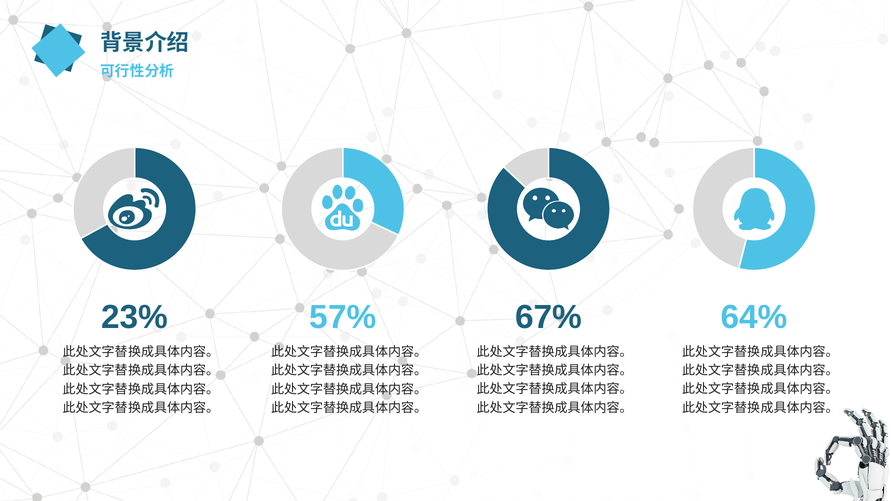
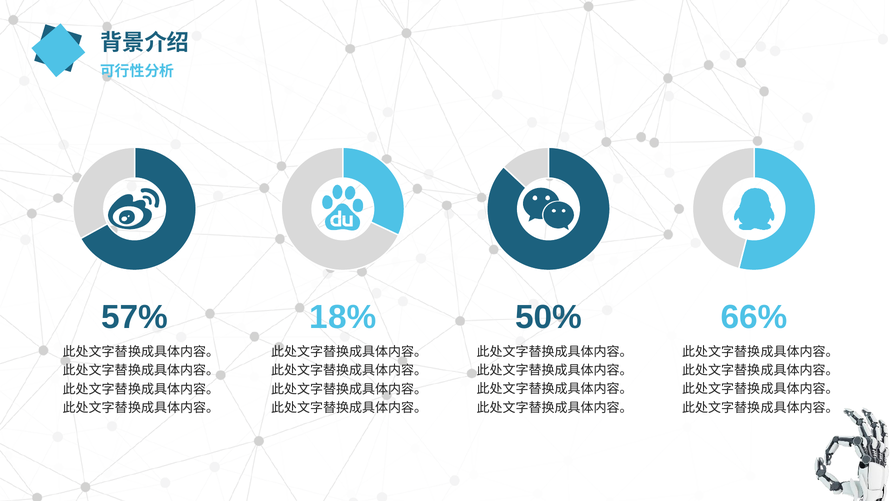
23%: 23% -> 57%
57%: 57% -> 18%
67%: 67% -> 50%
64%: 64% -> 66%
